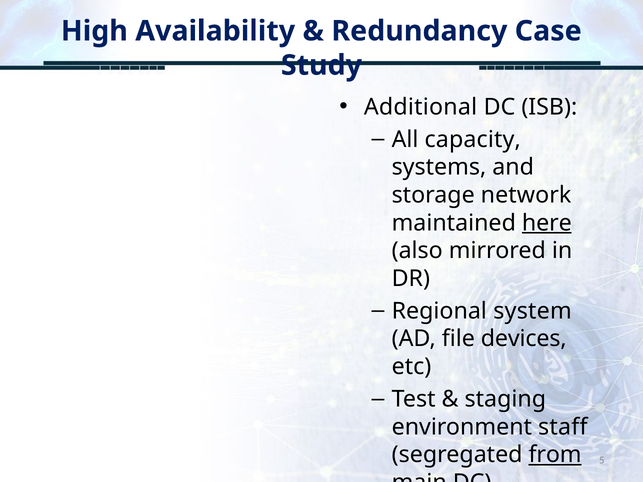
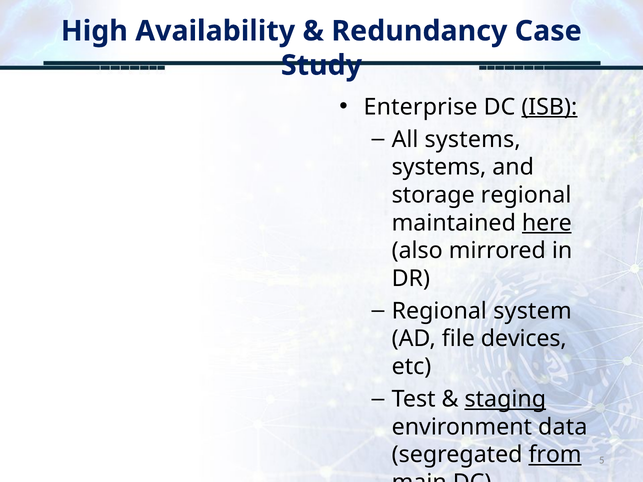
Additional: Additional -> Enterprise
ISB underline: none -> present
All capacity: capacity -> systems
storage network: network -> regional
staging underline: none -> present
staff: staff -> data
